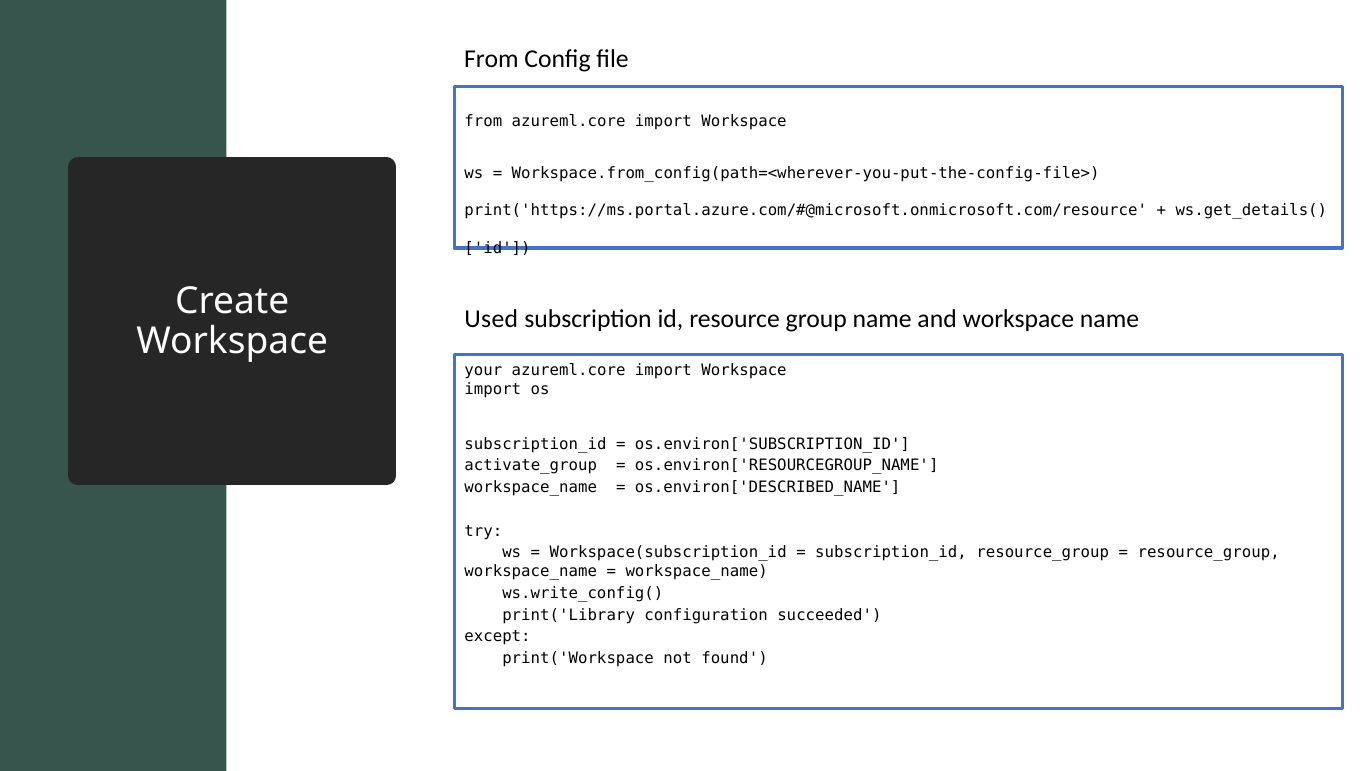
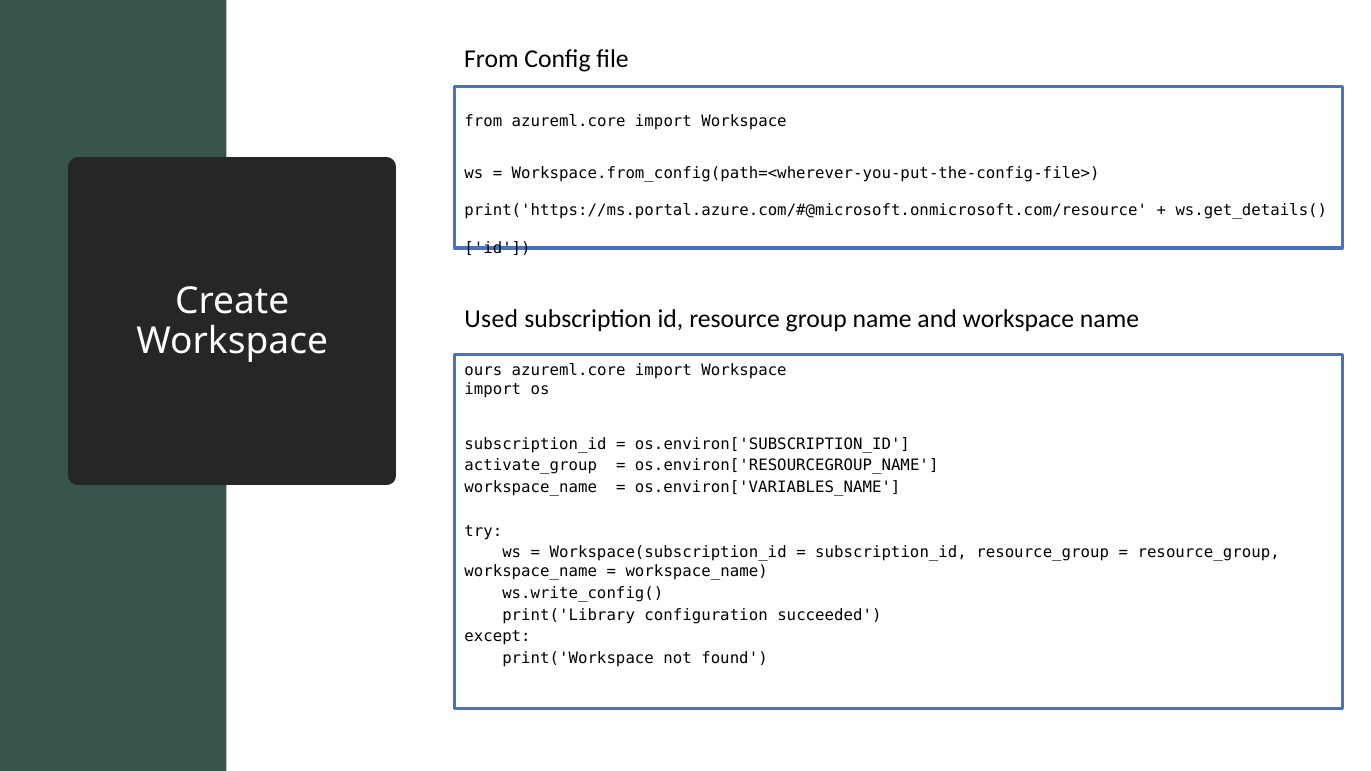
your: your -> ours
os.environ['DESCRIBED_NAME: os.environ['DESCRIBED_NAME -> os.environ['VARIABLES_NAME
